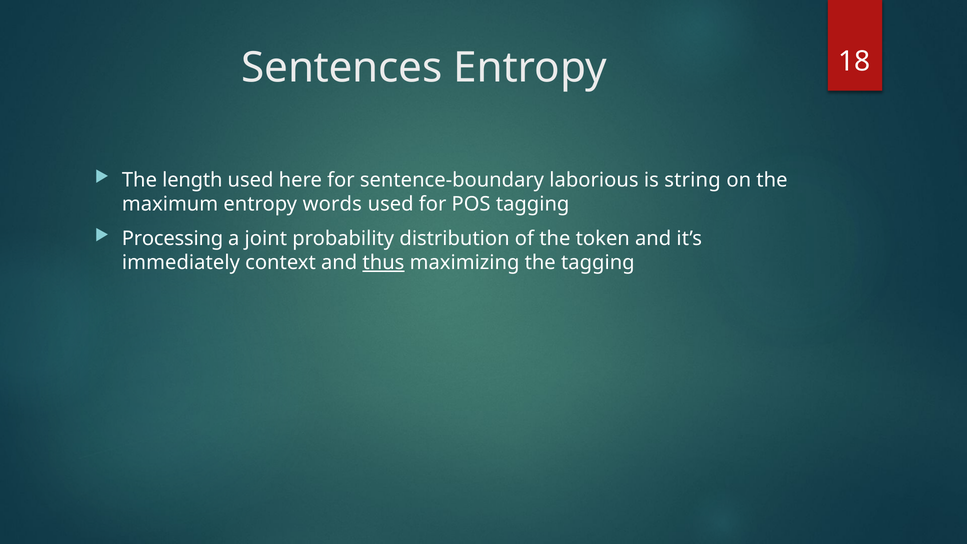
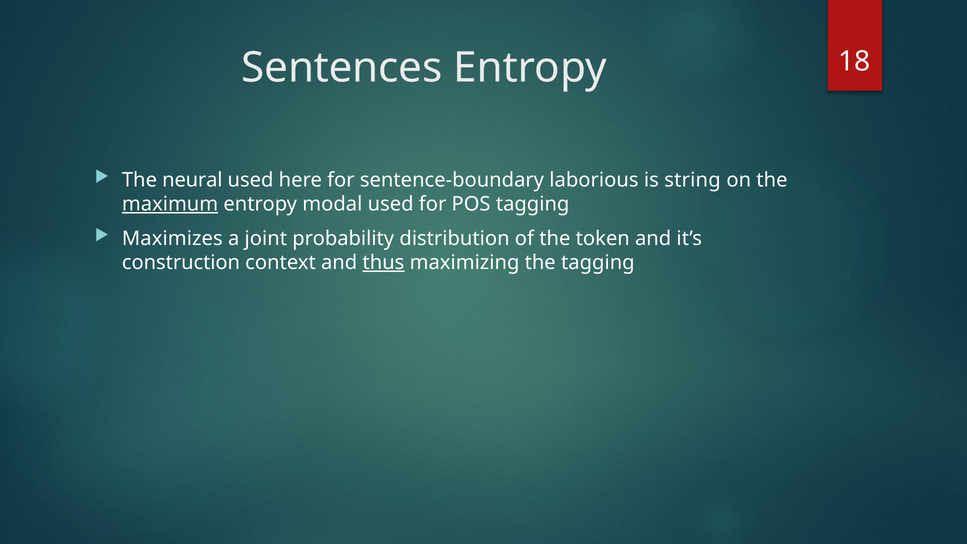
length: length -> neural
maximum underline: none -> present
words: words -> modal
Processing: Processing -> Maximizes
immediately: immediately -> construction
